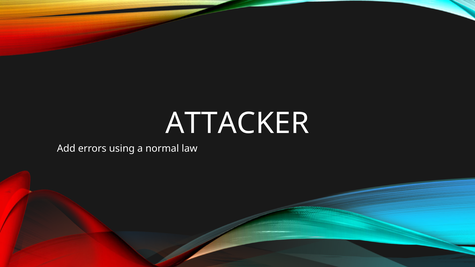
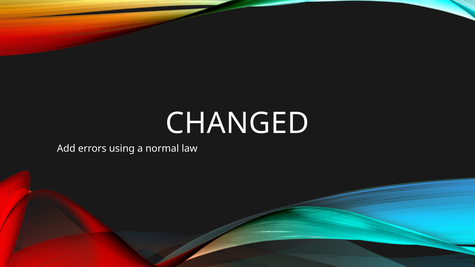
ATTACKER: ATTACKER -> CHANGED
